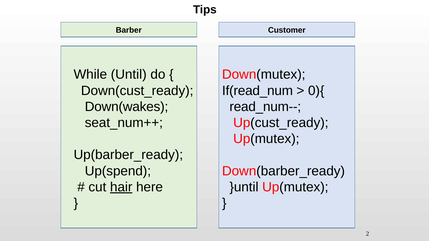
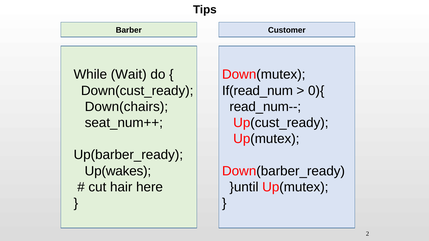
Until: Until -> Wait
Down(wakes: Down(wakes -> Down(chairs
Up(spend: Up(spend -> Up(wakes
hair underline: present -> none
